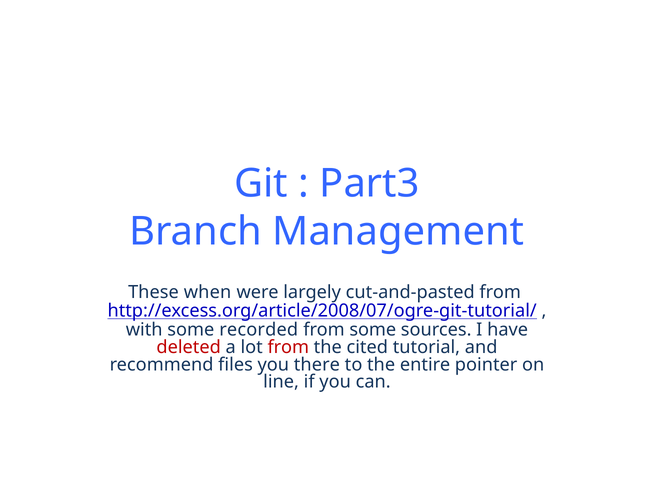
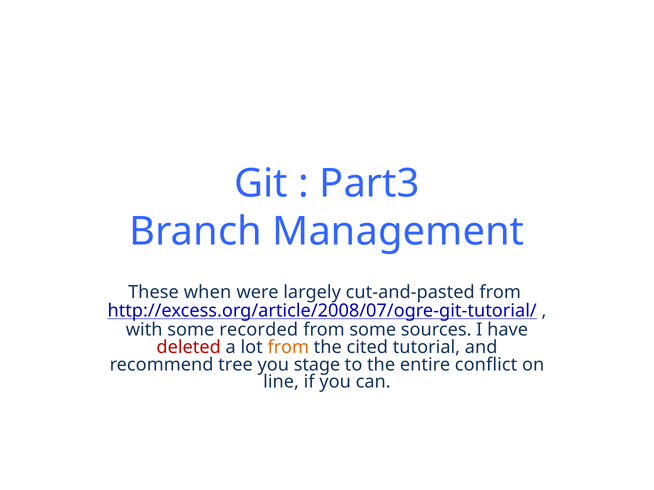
from at (288, 347) colour: red -> orange
files: files -> tree
there: there -> stage
pointer: pointer -> conflict
